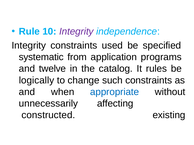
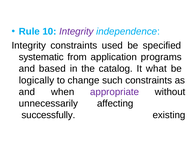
twelve: twelve -> based
rules: rules -> what
appropriate colour: blue -> purple
constructed: constructed -> successfully
